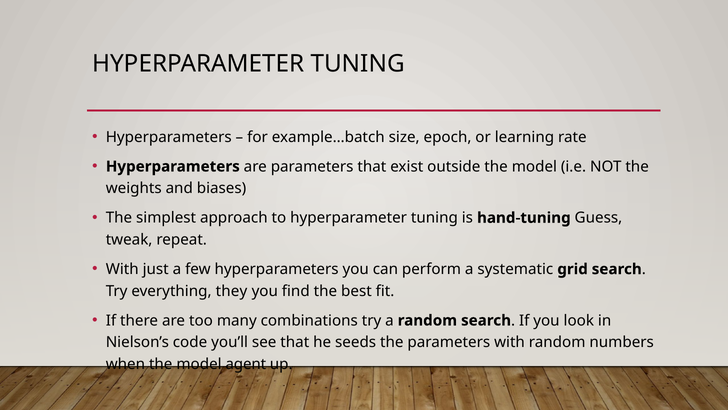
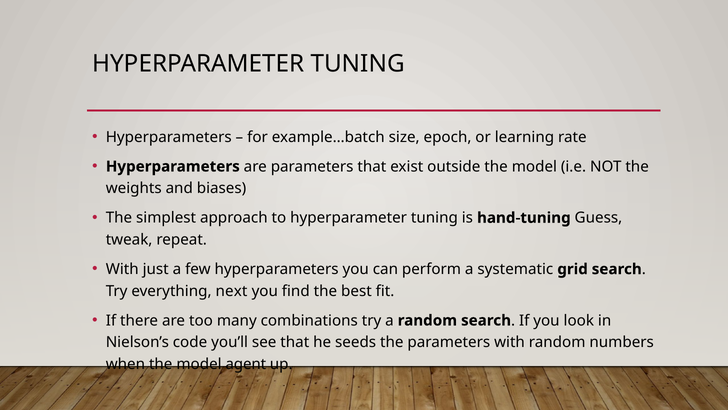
they: they -> next
